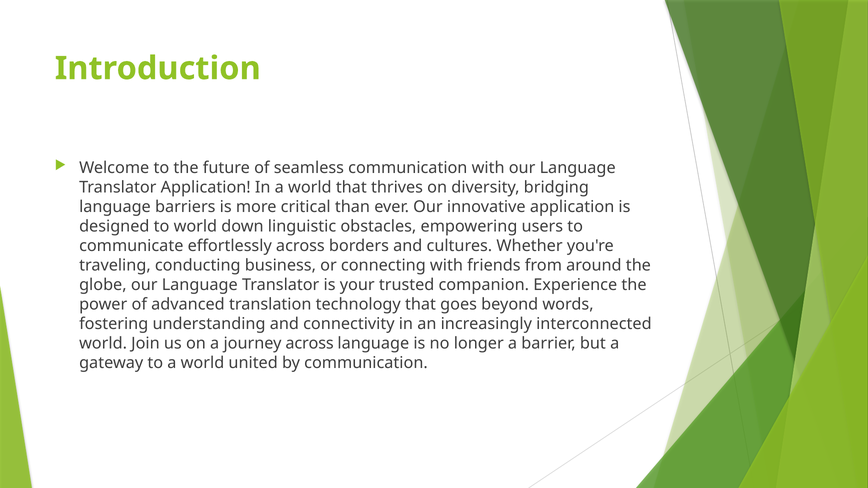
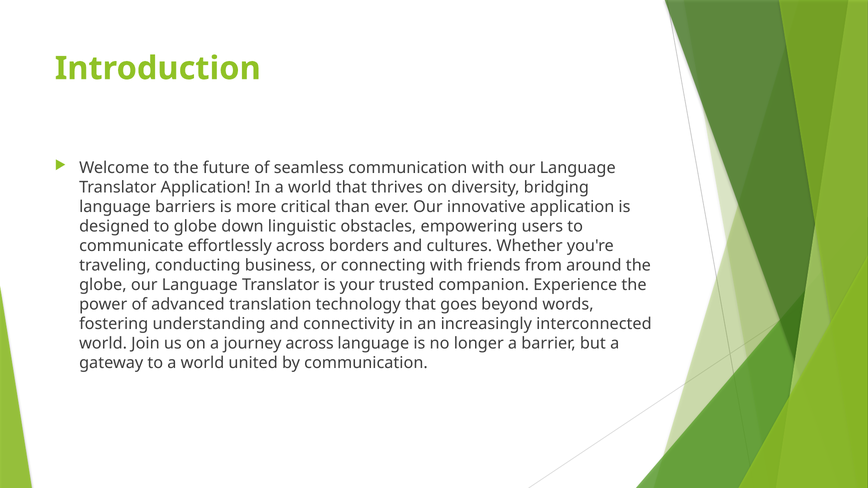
to world: world -> globe
